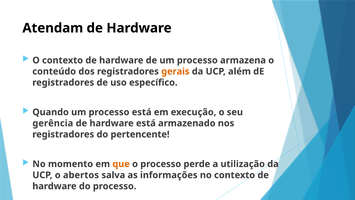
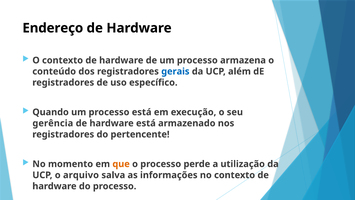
Atendam: Atendam -> Endereço
gerais colour: orange -> blue
abertos: abertos -> arquivo
